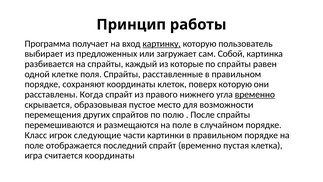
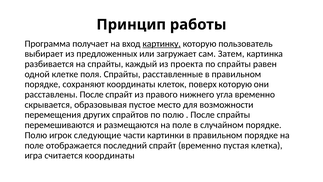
Собой: Собой -> Затем
которые: которые -> проекта
расставлены Когда: Когда -> После
временно at (255, 94) underline: present -> none
Класс at (36, 135): Класс -> Полю
